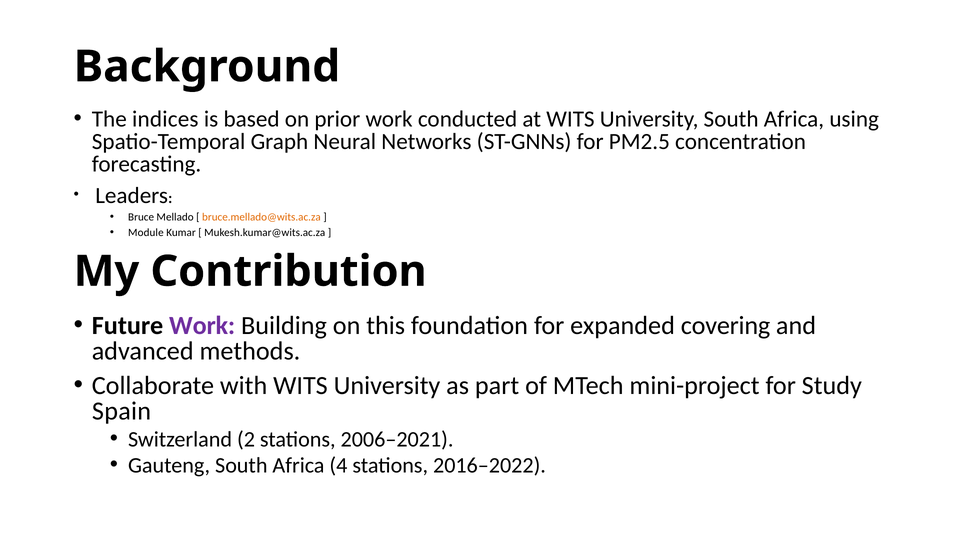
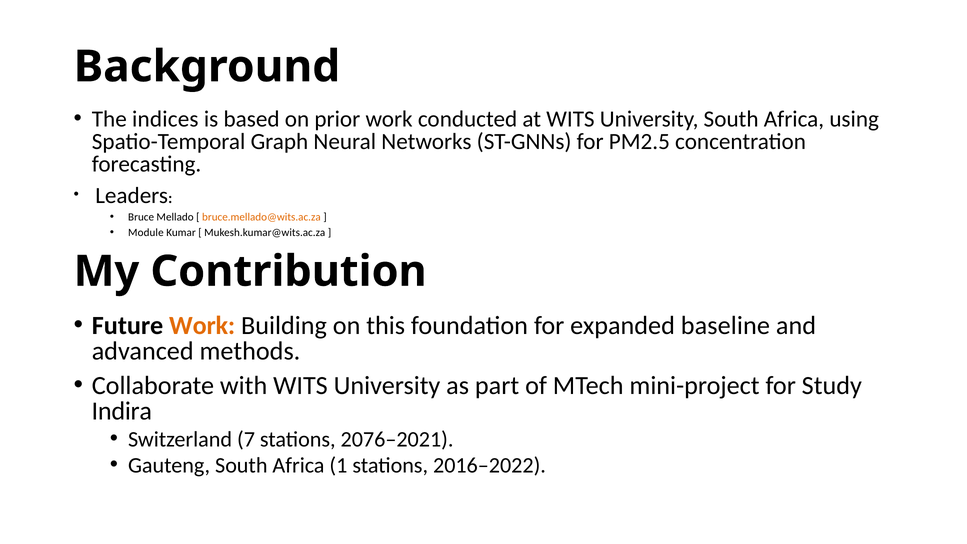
Work at (202, 326) colour: purple -> orange
covering: covering -> baseline
Spain: Spain -> Indira
2: 2 -> 7
2006–2021: 2006–2021 -> 2076–2021
4: 4 -> 1
